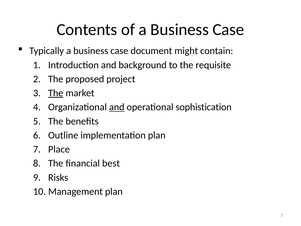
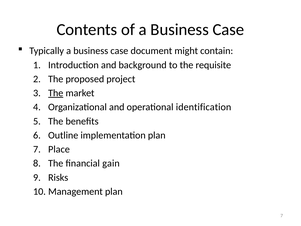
and at (117, 107) underline: present -> none
sophistication: sophistication -> identification
best: best -> gain
